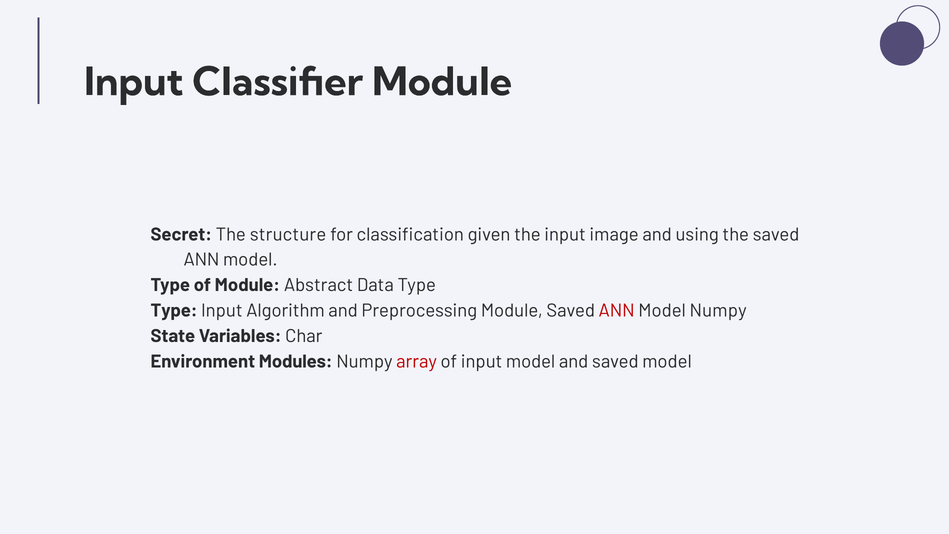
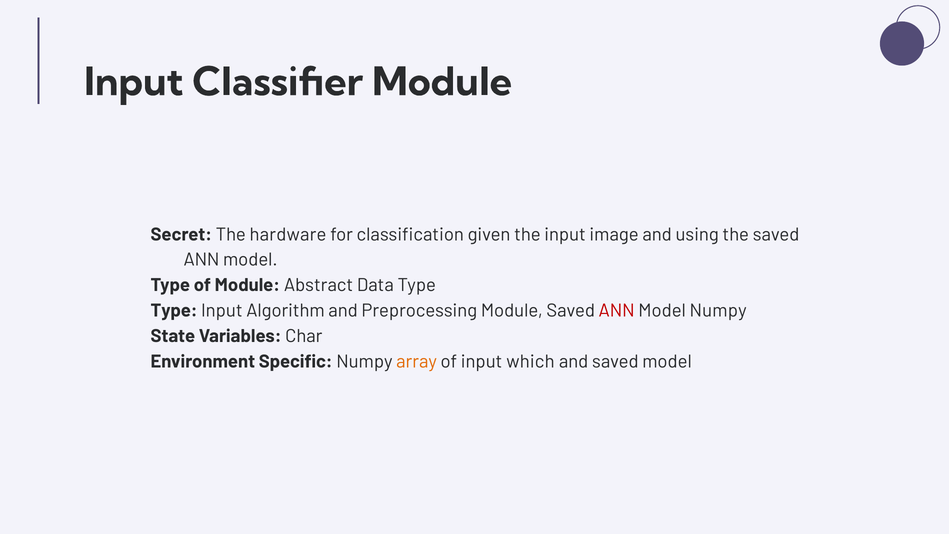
structure: structure -> hardware
Modules: Modules -> Specific
array colour: red -> orange
input model: model -> which
